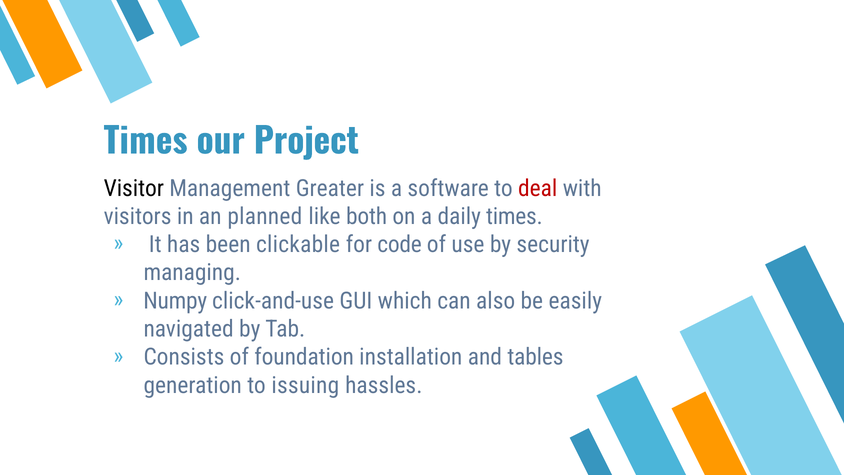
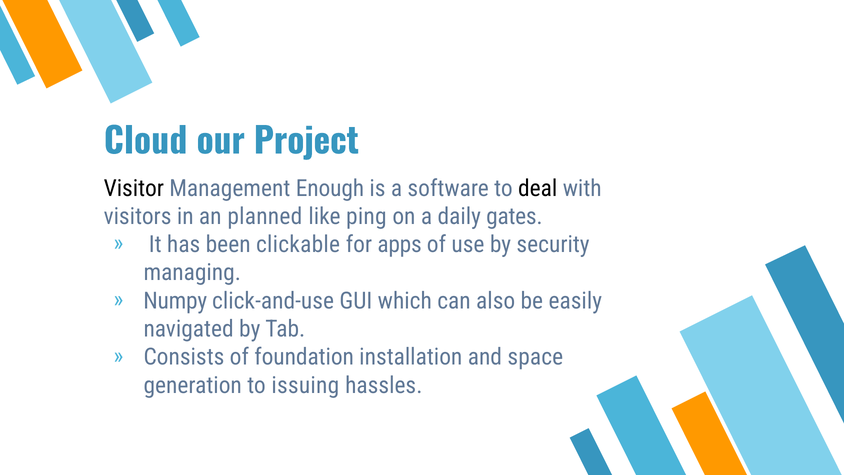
Times at (146, 142): Times -> Cloud
Greater: Greater -> Enough
deal colour: red -> black
both: both -> ping
daily times: times -> gates
code: code -> apps
tables: tables -> space
